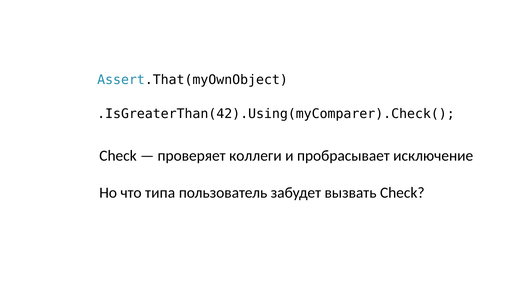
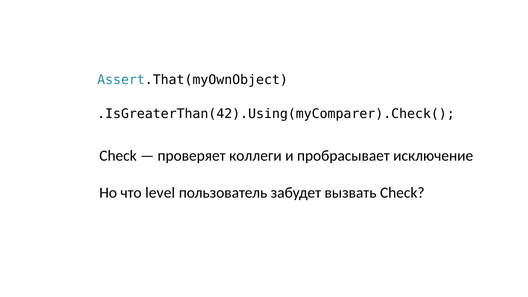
типа: типа -> level
